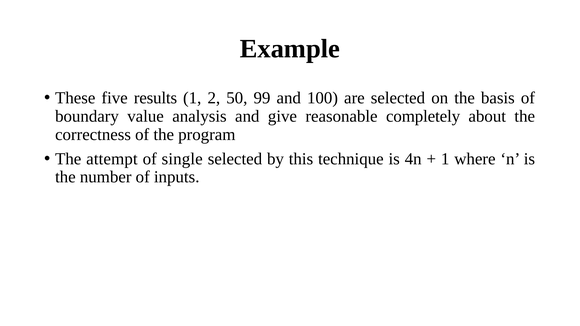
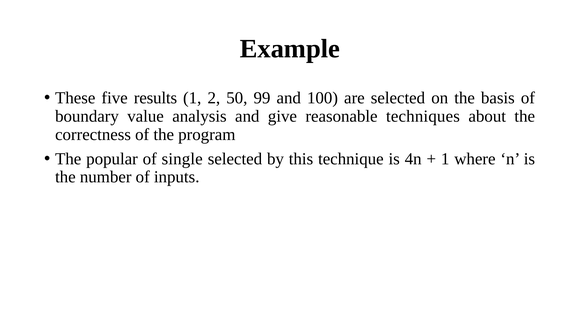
completely: completely -> techniques
attempt: attempt -> popular
